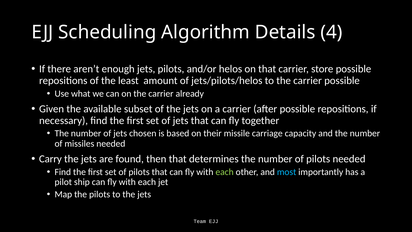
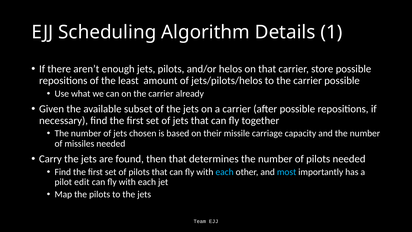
4: 4 -> 1
each at (225, 172) colour: light green -> light blue
ship: ship -> edit
